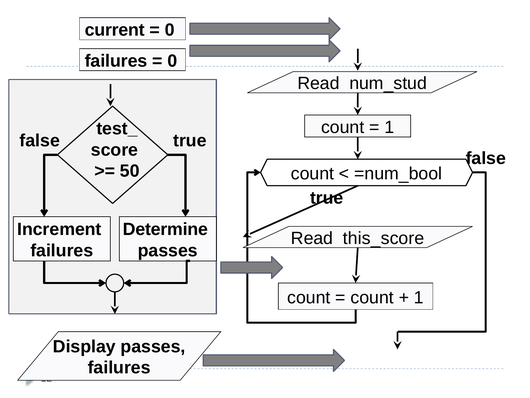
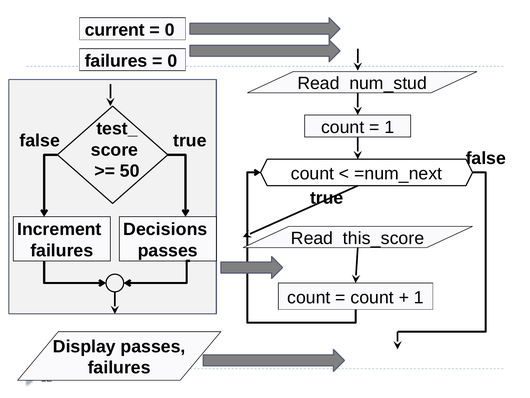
=num_bool: =num_bool -> =num_next
Determine: Determine -> Decisions
